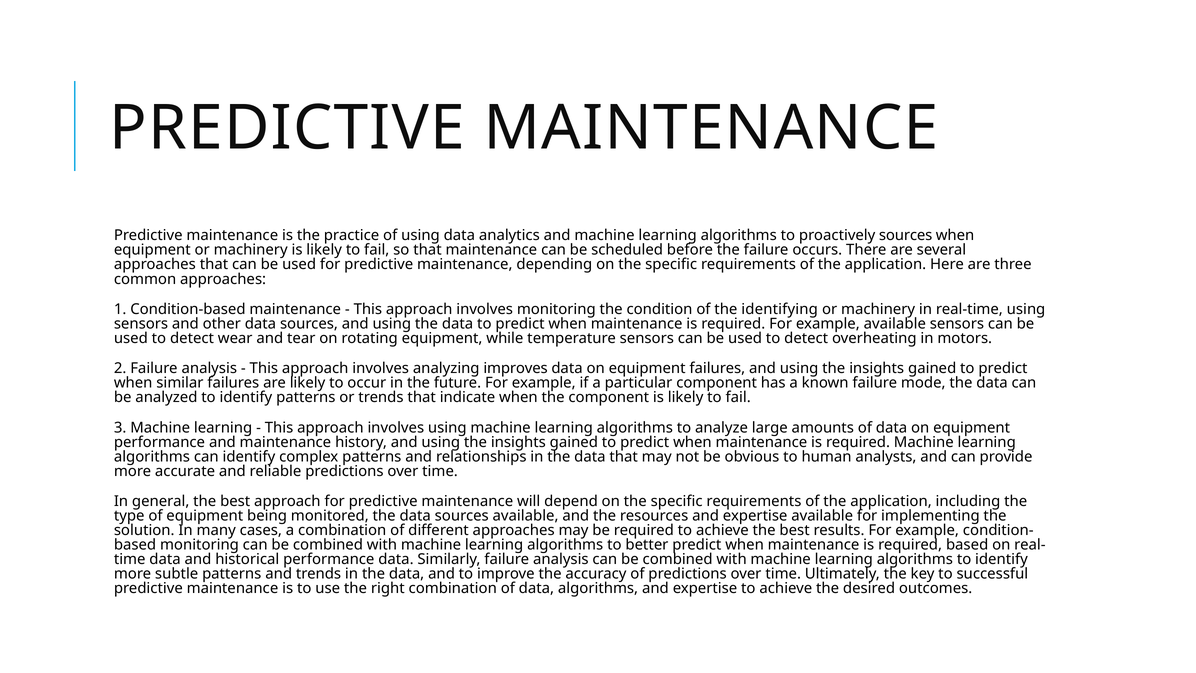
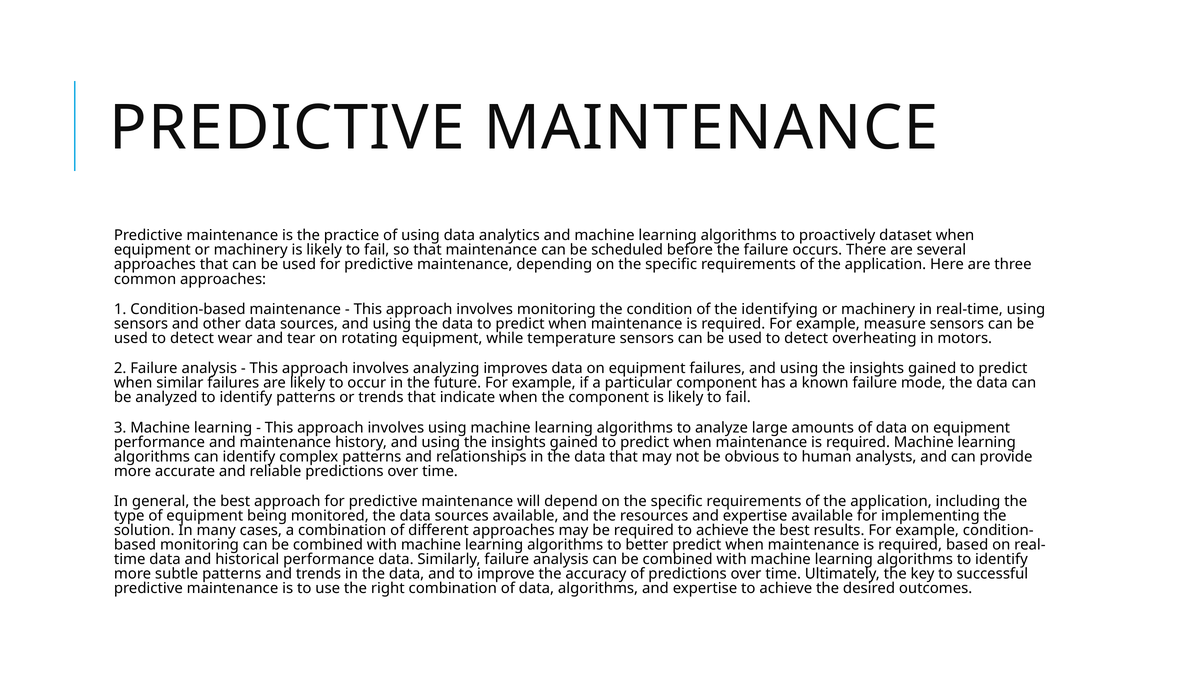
proactively sources: sources -> dataset
example available: available -> measure
